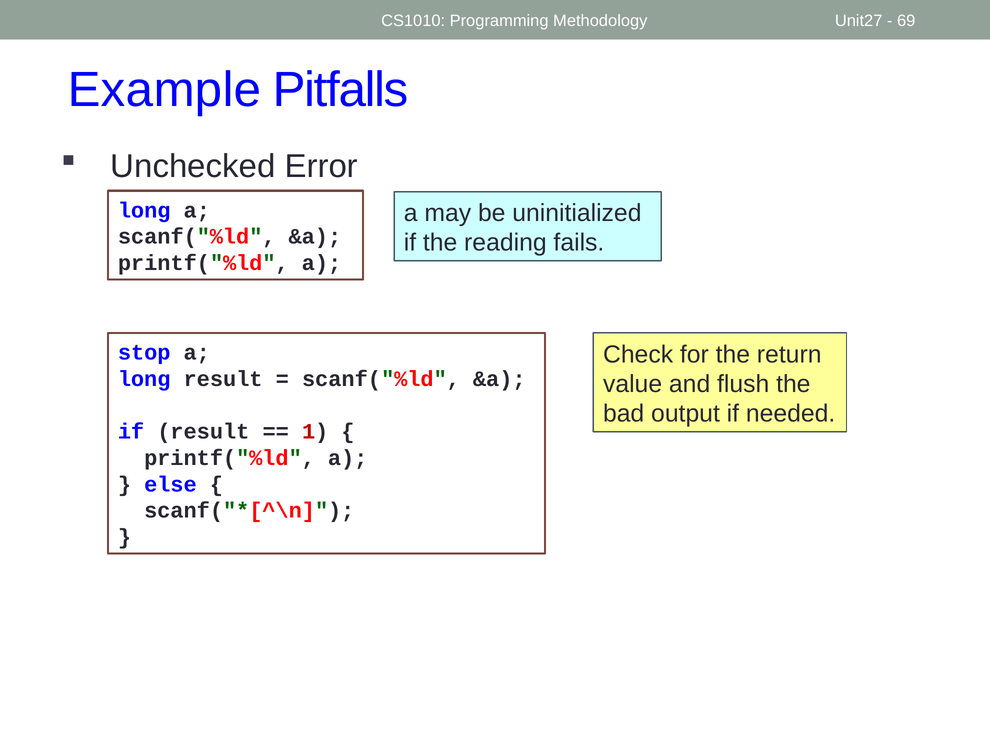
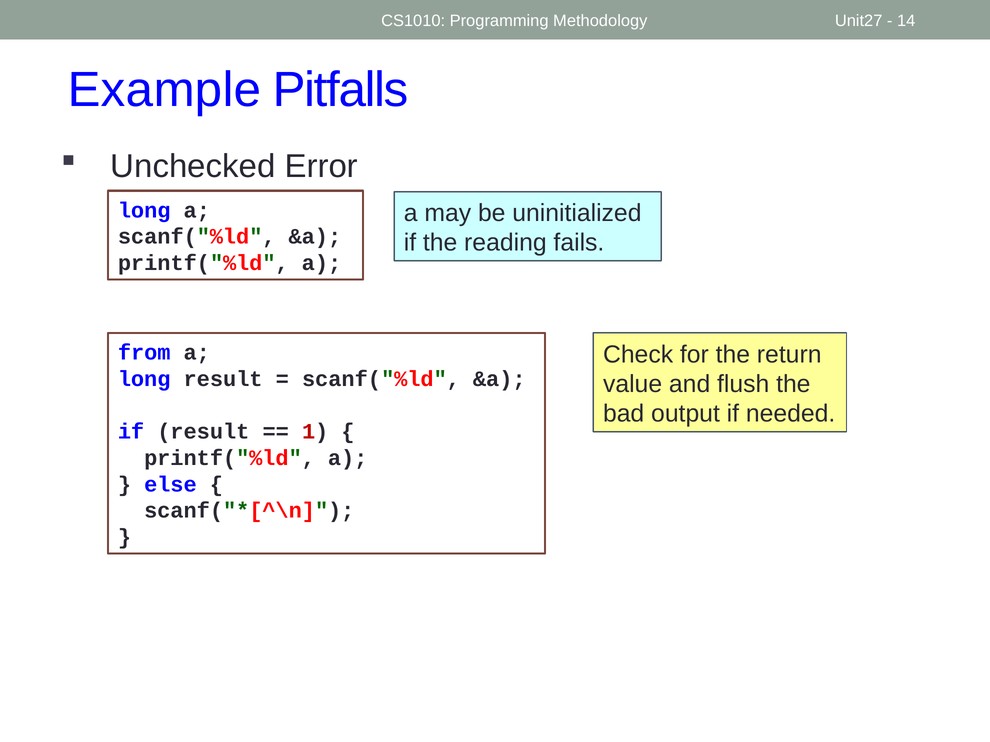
69: 69 -> 14
stop: stop -> from
